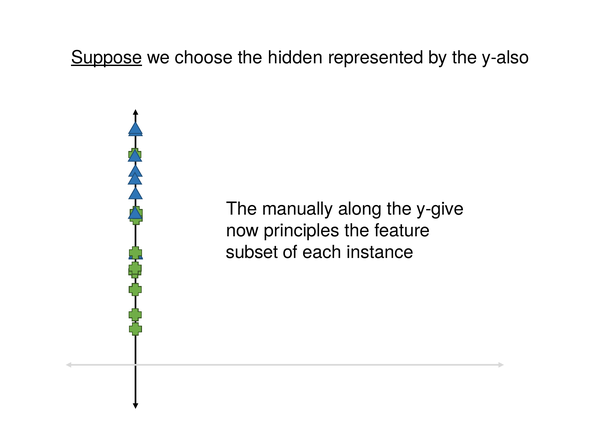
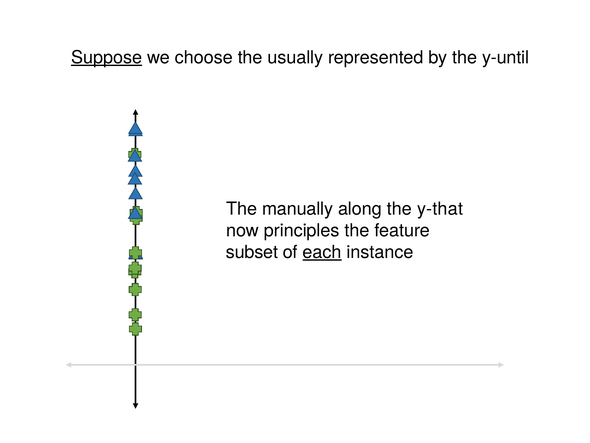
hidden: hidden -> usually
y-also: y-also -> y-until
y-give: y-give -> y-that
each underline: none -> present
